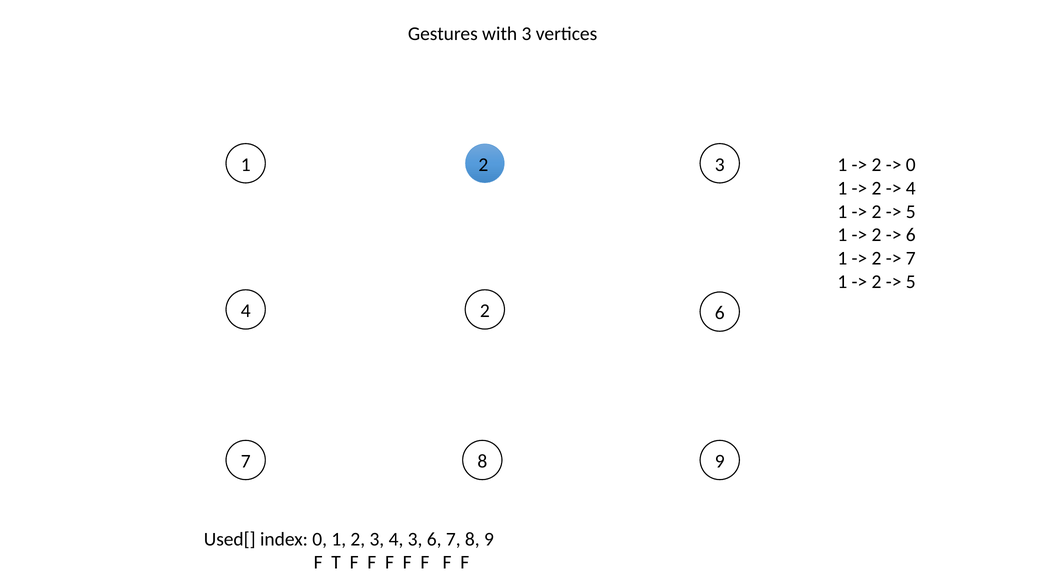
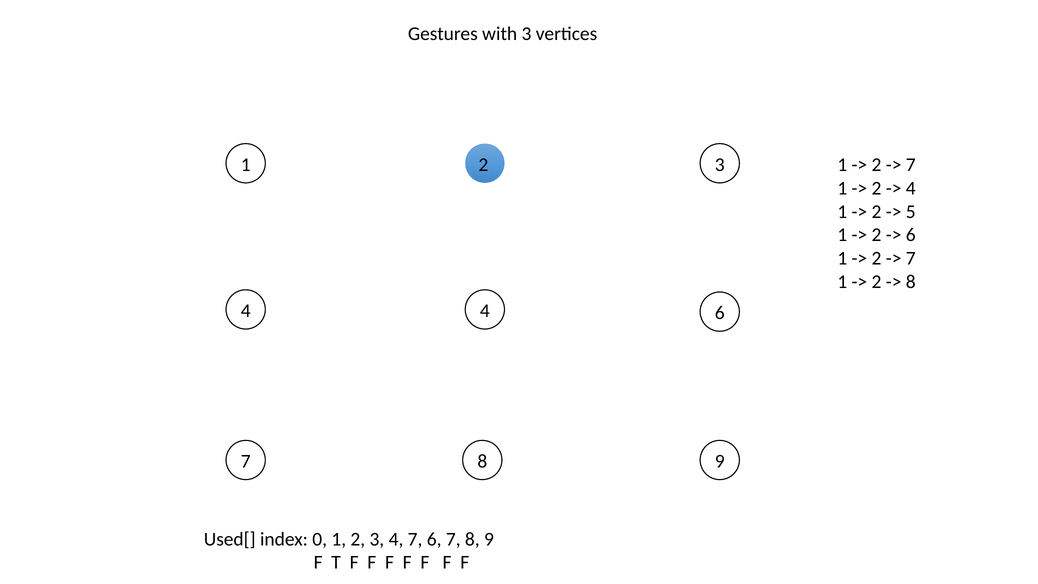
0 at (911, 165): 0 -> 7
5 at (911, 282): 5 -> 8
4 2: 2 -> 4
3 4 3: 3 -> 7
